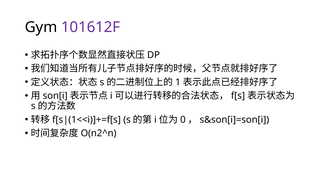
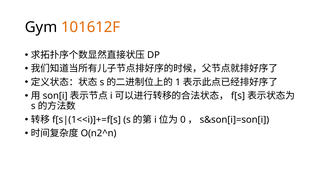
101612F colour: purple -> orange
